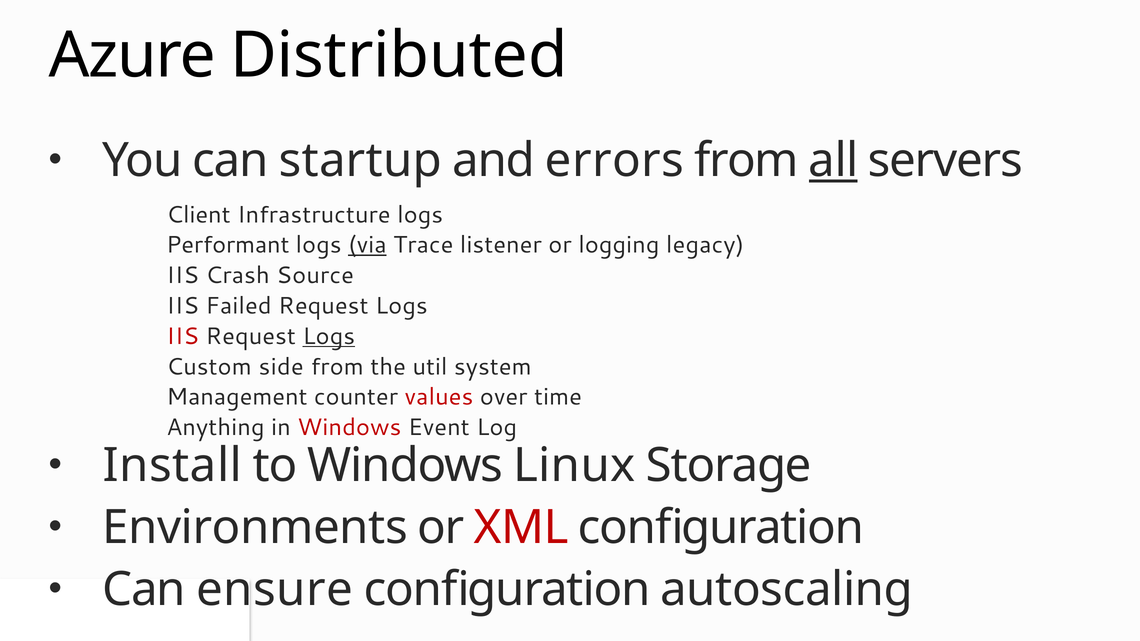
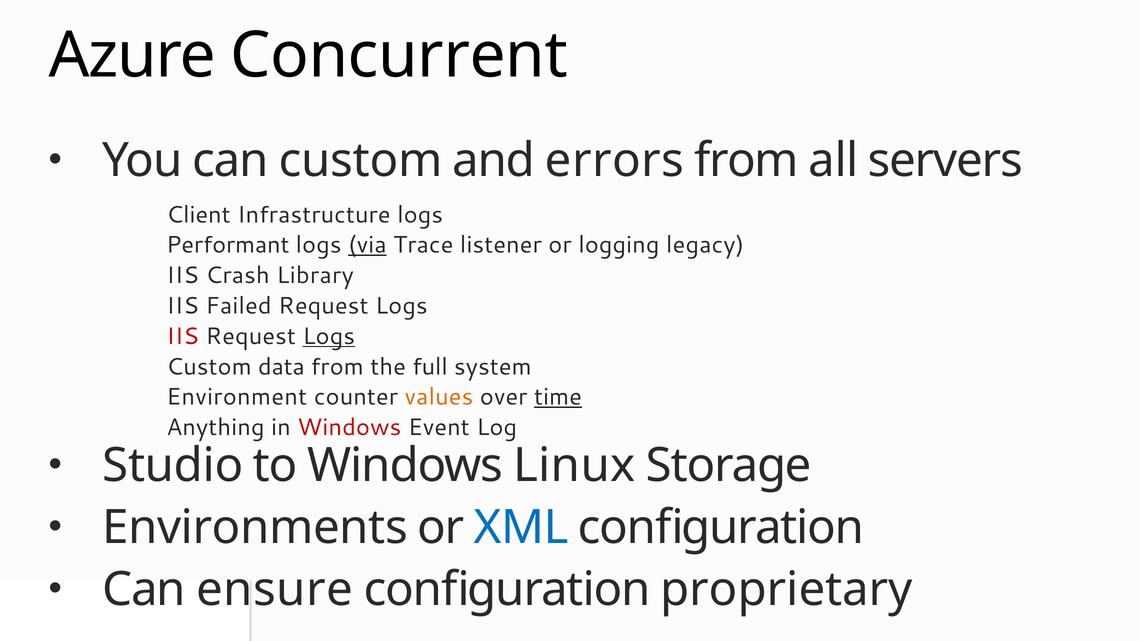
Distributed: Distributed -> Concurrent
can startup: startup -> custom
all underline: present -> none
Source: Source -> Library
side: side -> data
util: util -> full
Management: Management -> Environment
values colour: red -> orange
time underline: none -> present
Install: Install -> Studio
XML colour: red -> blue
autoscaling: autoscaling -> proprietary
